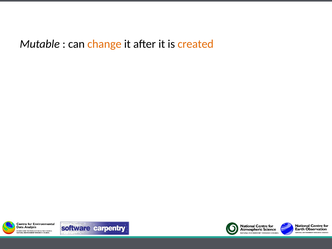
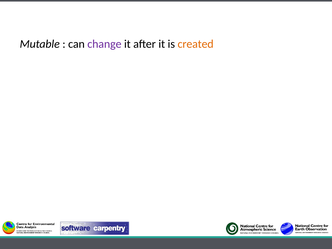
change colour: orange -> purple
